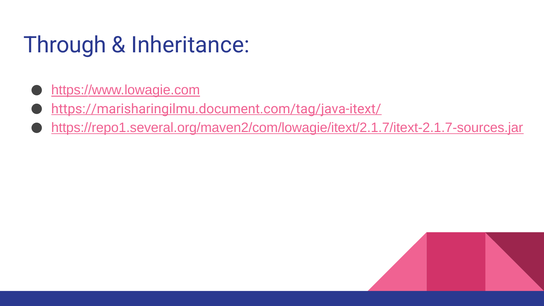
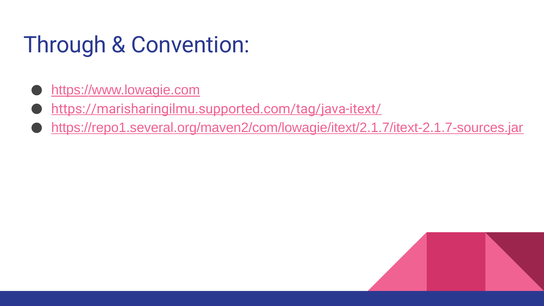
Inheritance: Inheritance -> Convention
https://marisharingilmu.document.com/tag/java-itext/: https://marisharingilmu.document.com/tag/java-itext/ -> https://marisharingilmu.supported.com/tag/java-itext/
